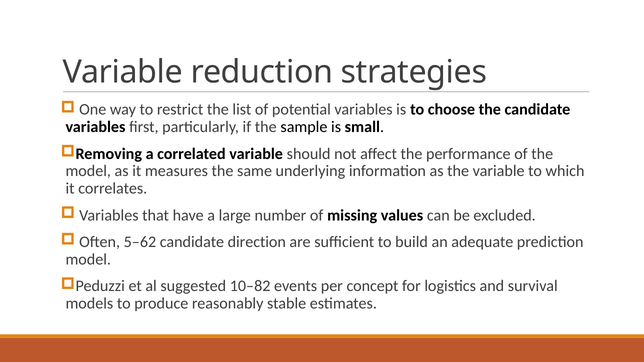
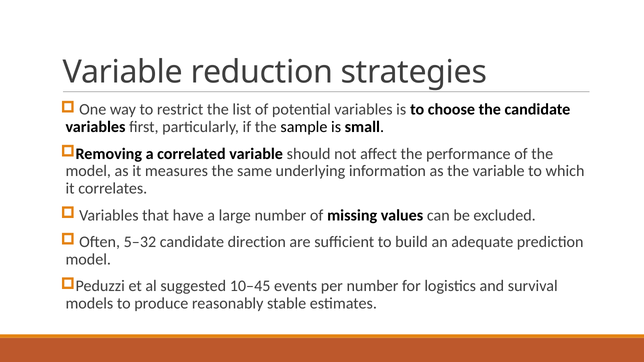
5–62: 5–62 -> 5–32
10–82: 10–82 -> 10–45
per concept: concept -> number
